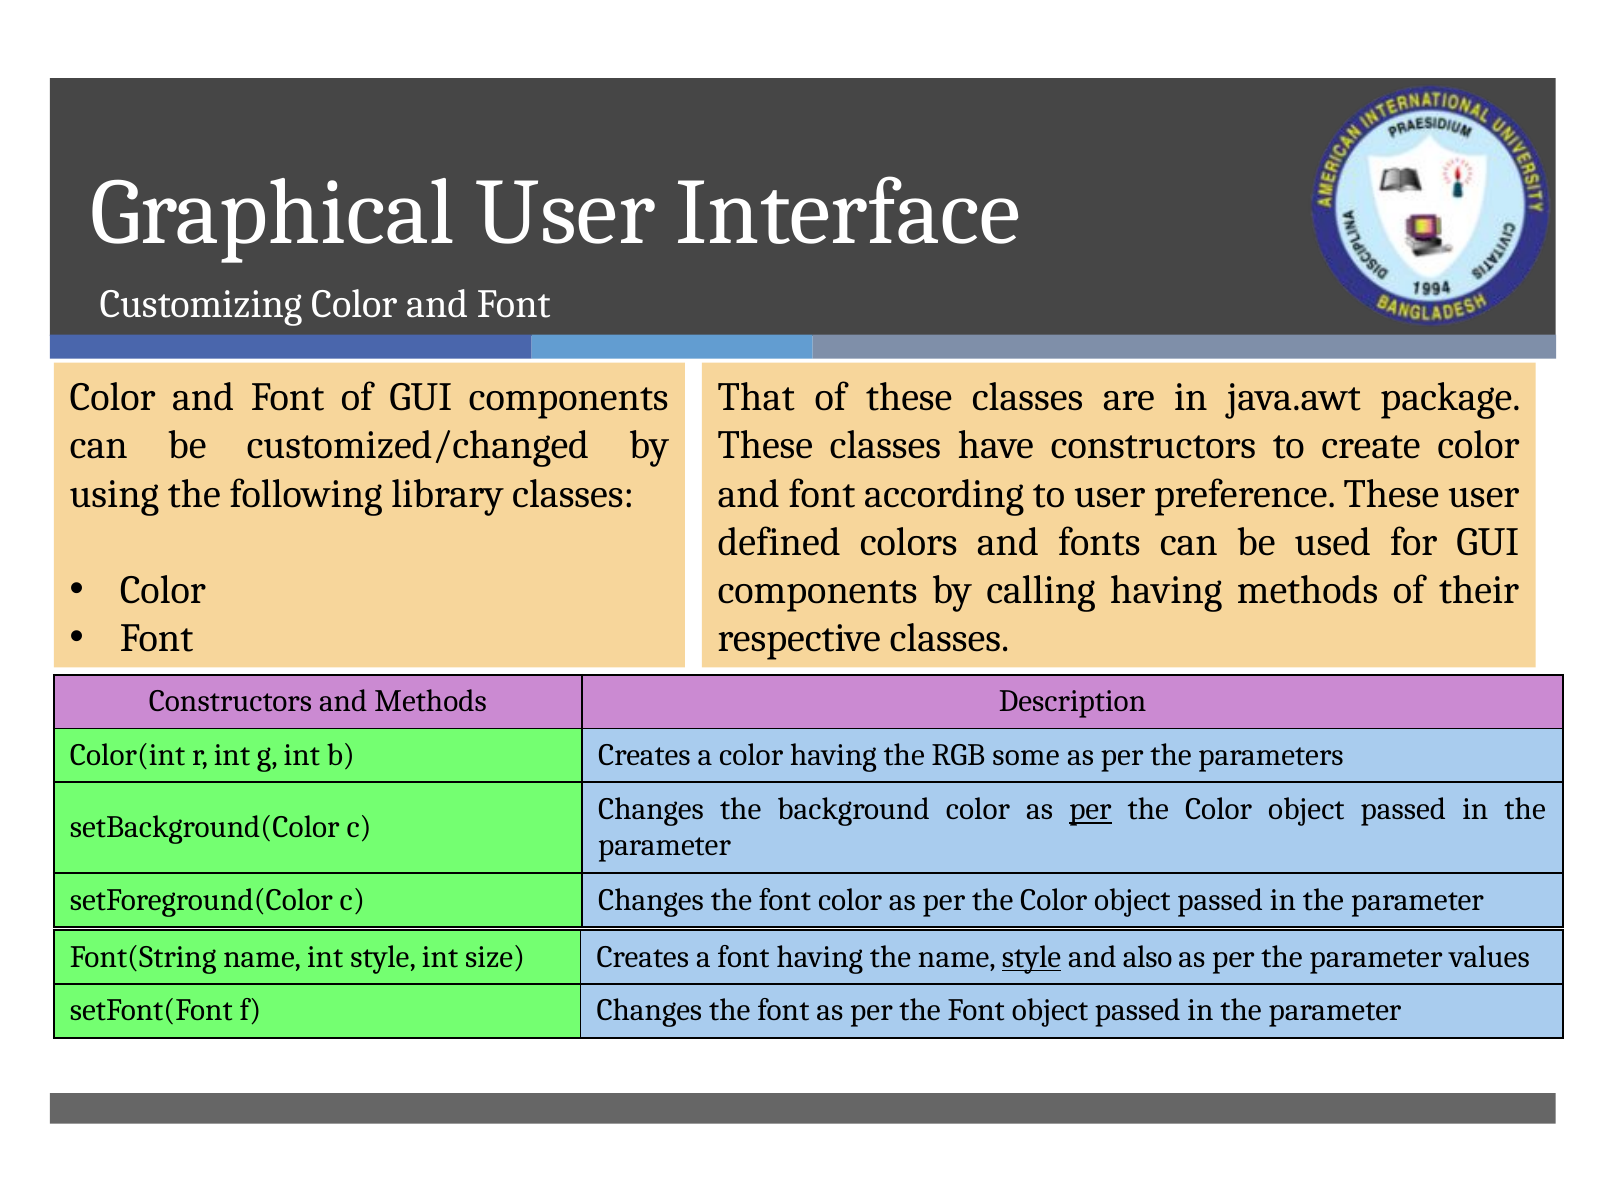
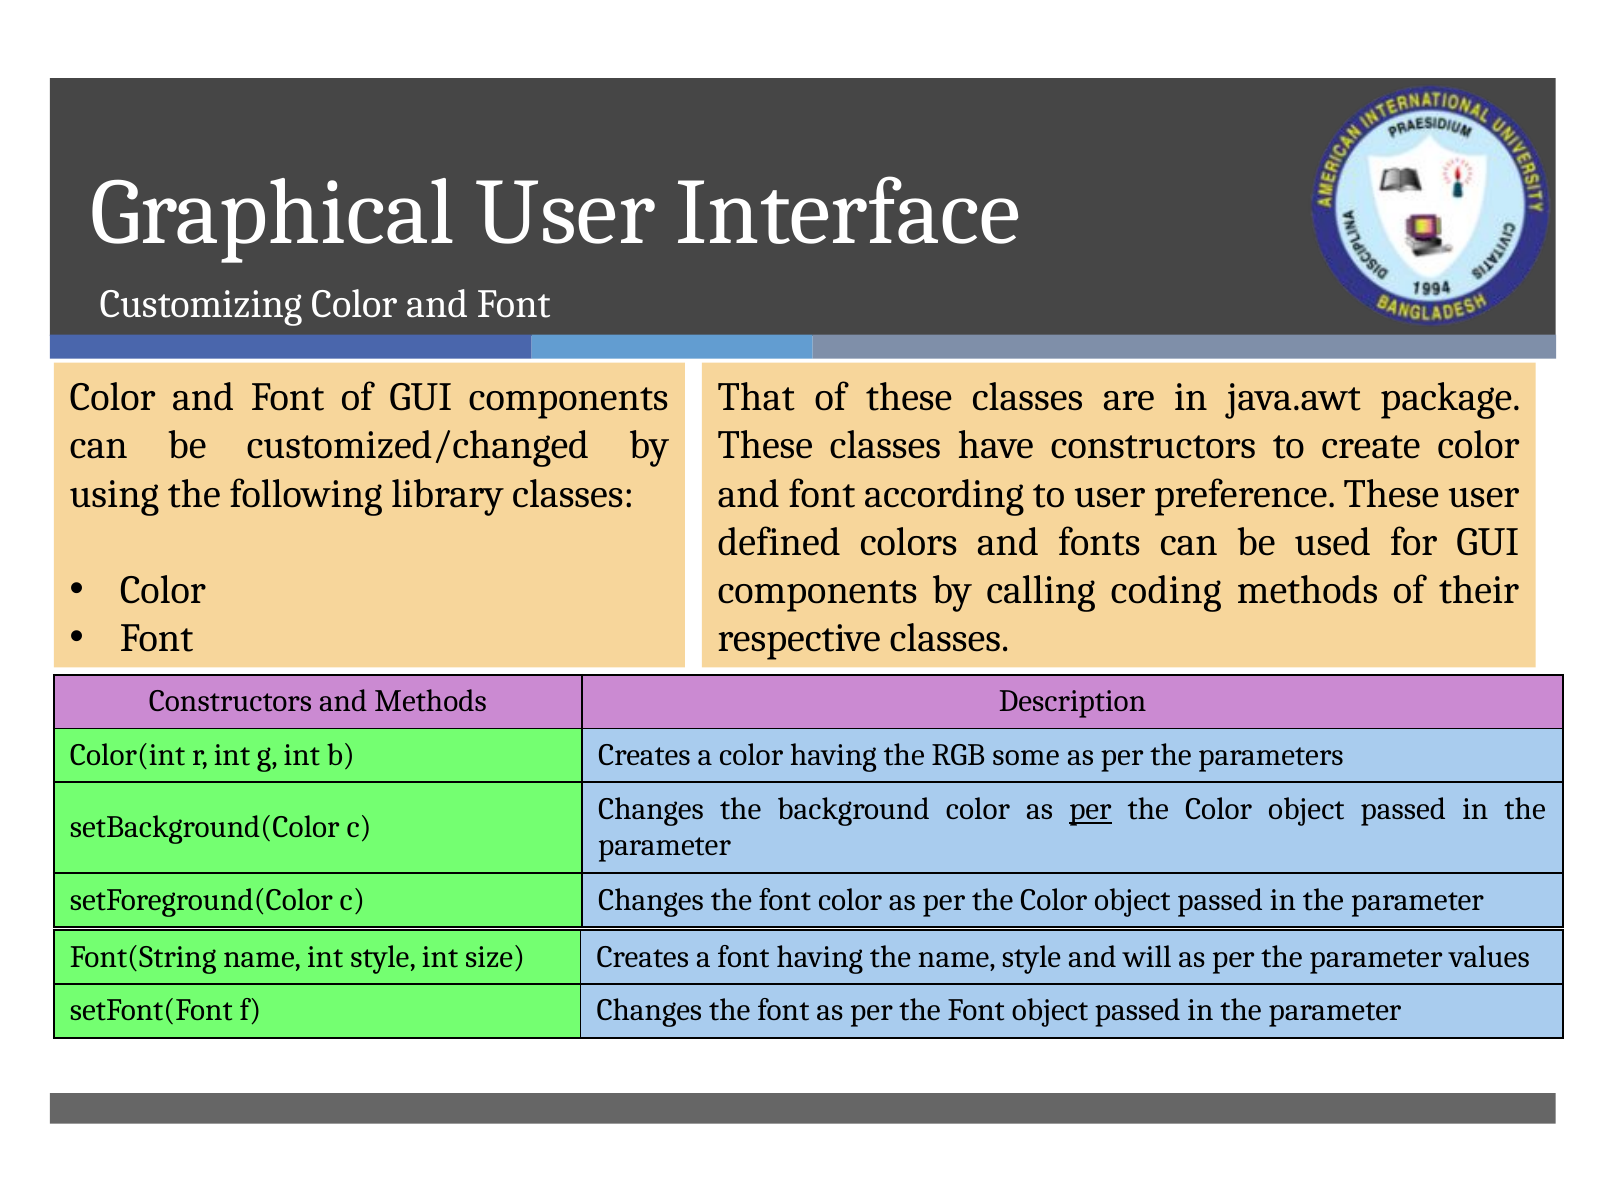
calling having: having -> coding
style at (1032, 957) underline: present -> none
also: also -> will
